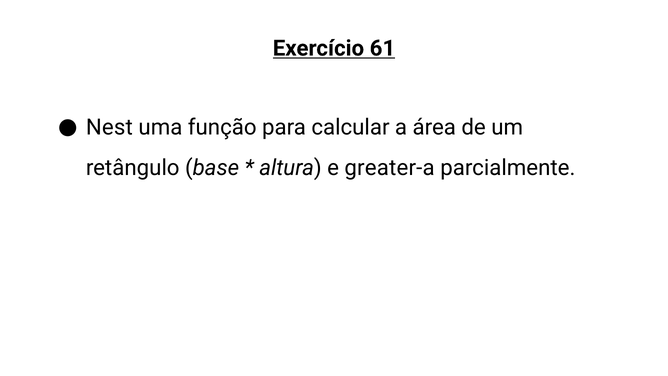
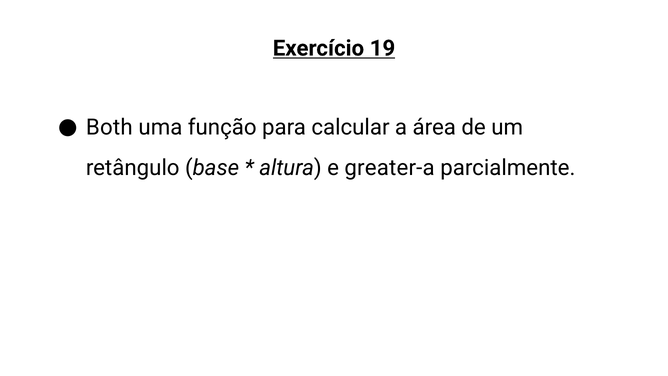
61: 61 -> 19
Nest: Nest -> Both
